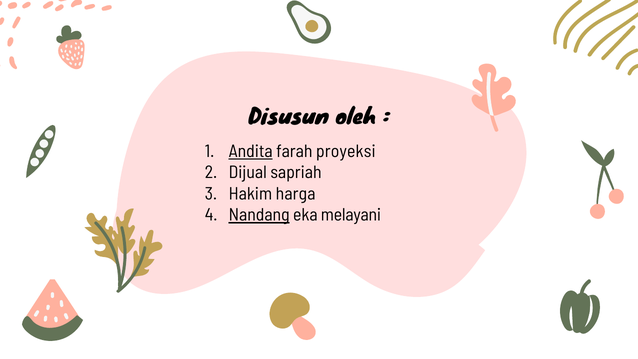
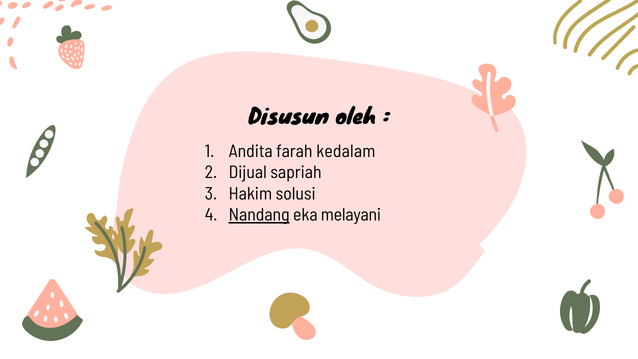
Andita underline: present -> none
proyeksi: proyeksi -> kedalam
harga: harga -> solusi
